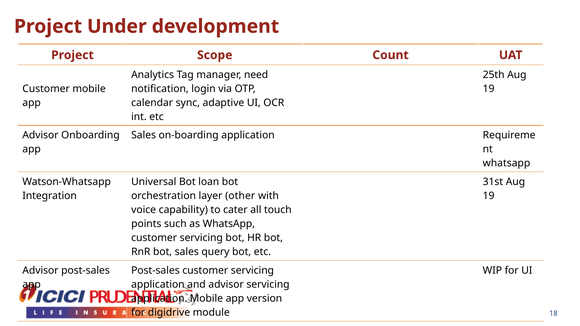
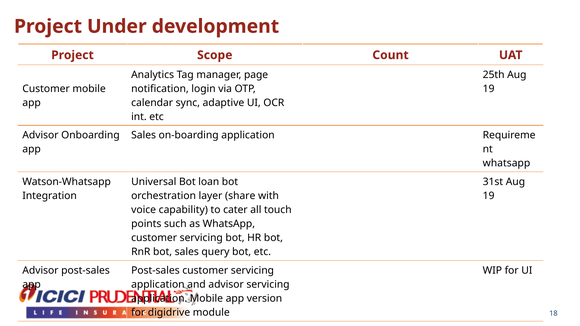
need: need -> page
other: other -> share
